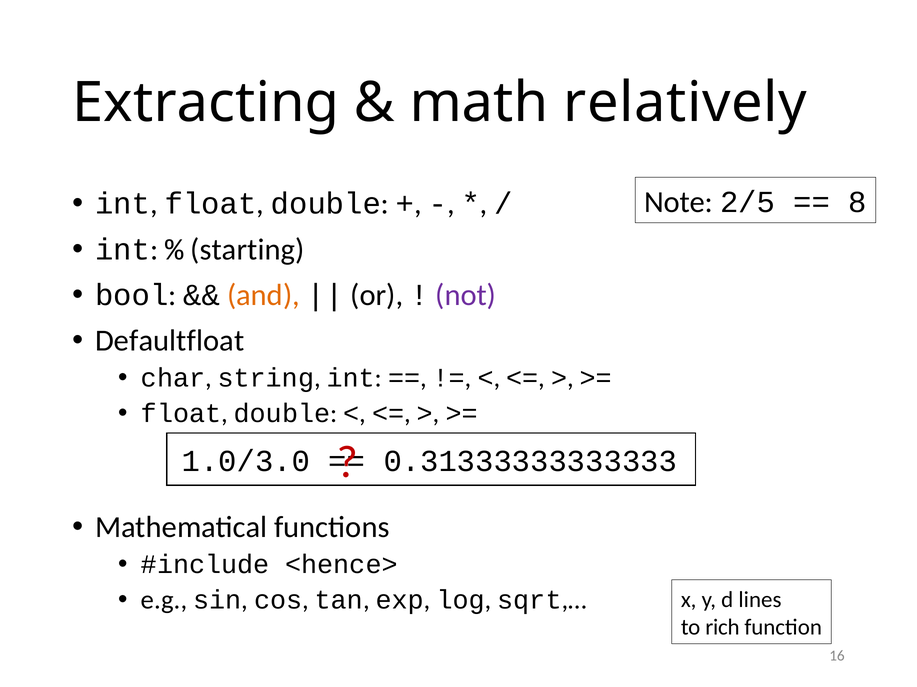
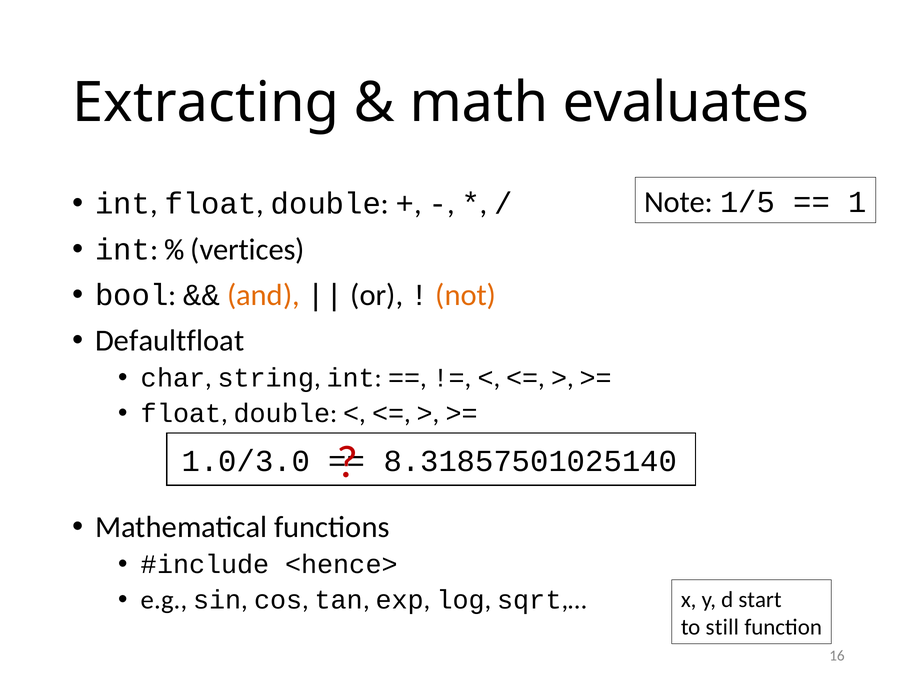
relatively: relatively -> evaluates
2/5: 2/5 -> 1/5
8: 8 -> 1
starting: starting -> vertices
not colour: purple -> orange
0.31333333333333: 0.31333333333333 -> 8.31857501025140
lines: lines -> start
rich: rich -> still
